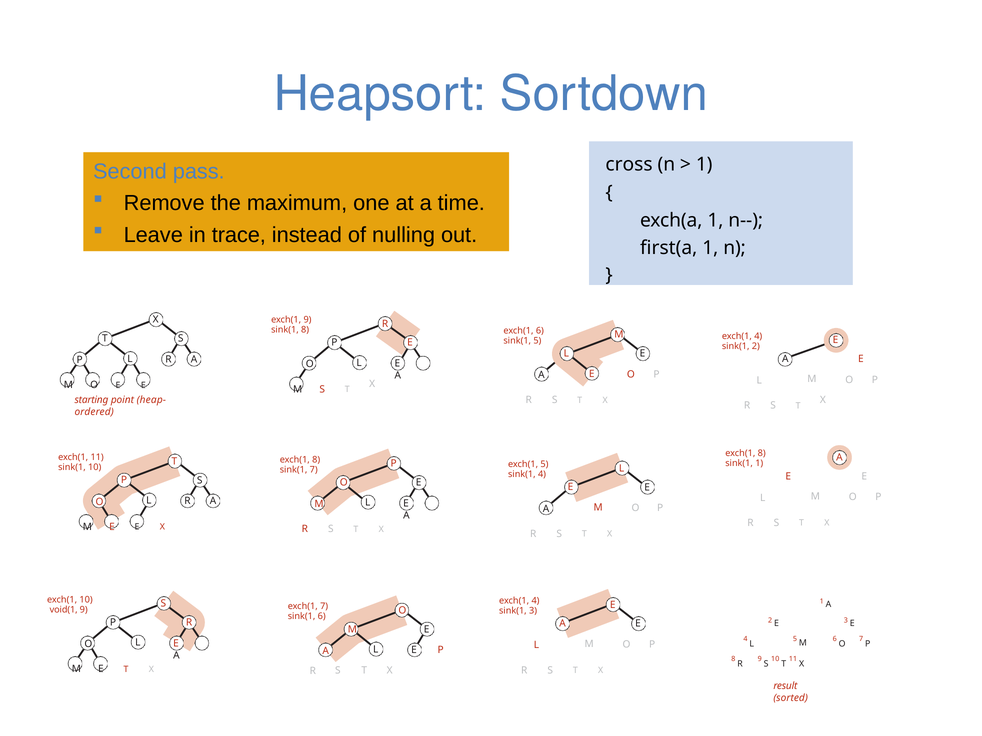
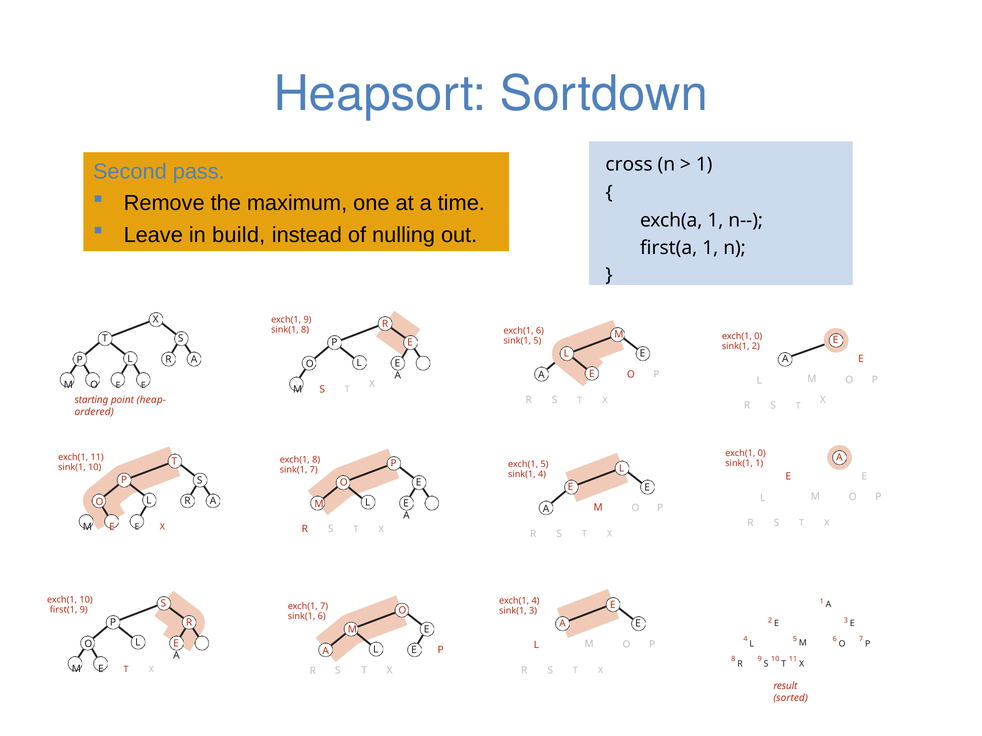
trace: trace -> build
4 at (758, 336): 4 -> 0
8 at (762, 454): 8 -> 0
void(1: void(1 -> first(1
